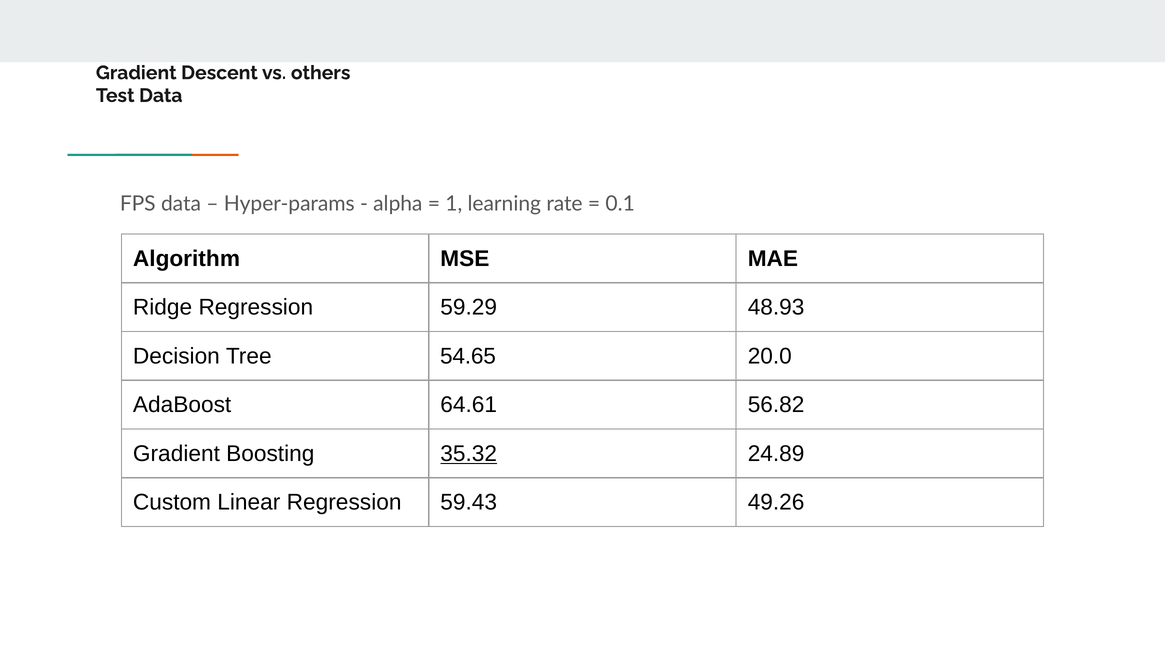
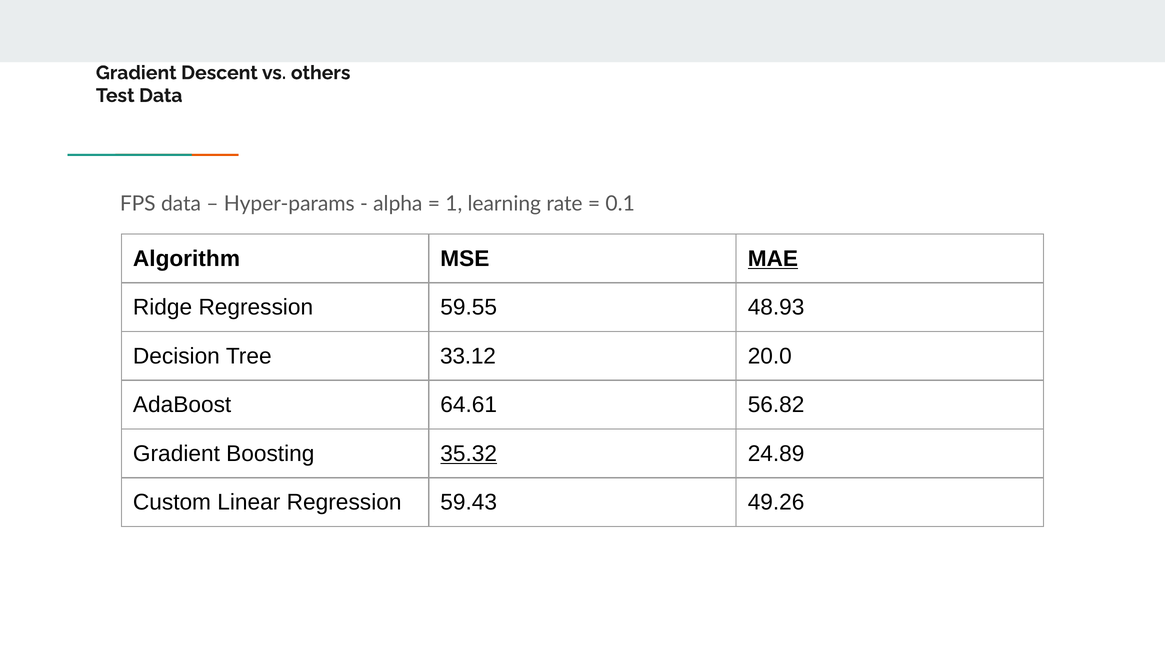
MAE underline: none -> present
59.29: 59.29 -> 59.55
54.65: 54.65 -> 33.12
